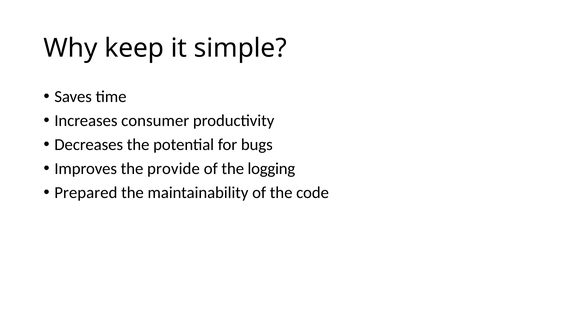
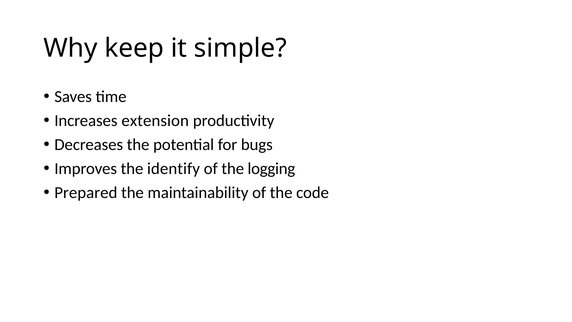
consumer: consumer -> extension
provide: provide -> identify
